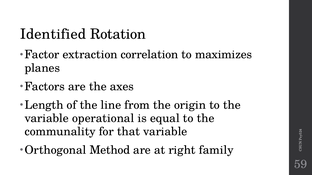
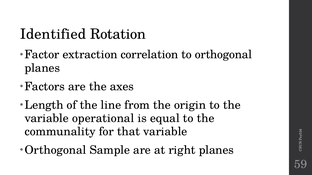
to maximizes: maximizes -> orthogonal
Method: Method -> Sample
right family: family -> planes
